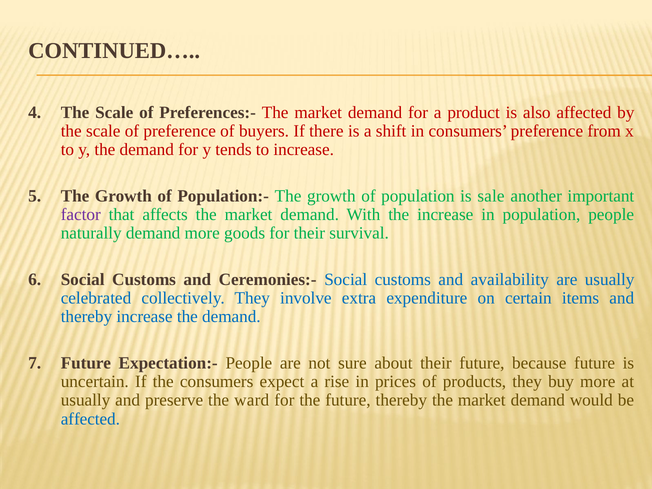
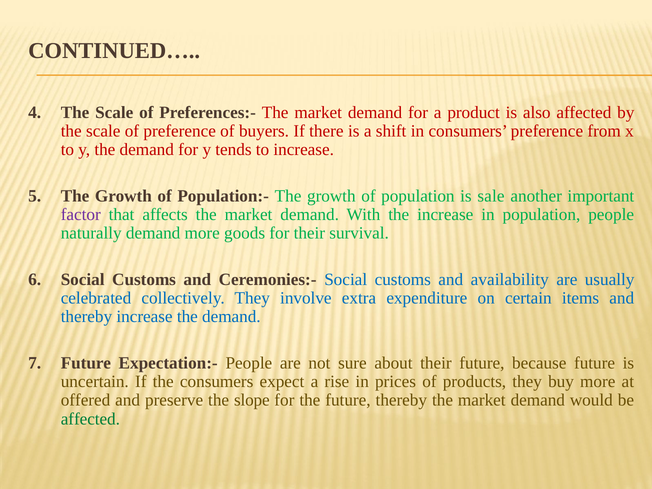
usually at (86, 400): usually -> offered
ward: ward -> slope
affected at (90, 419) colour: blue -> green
